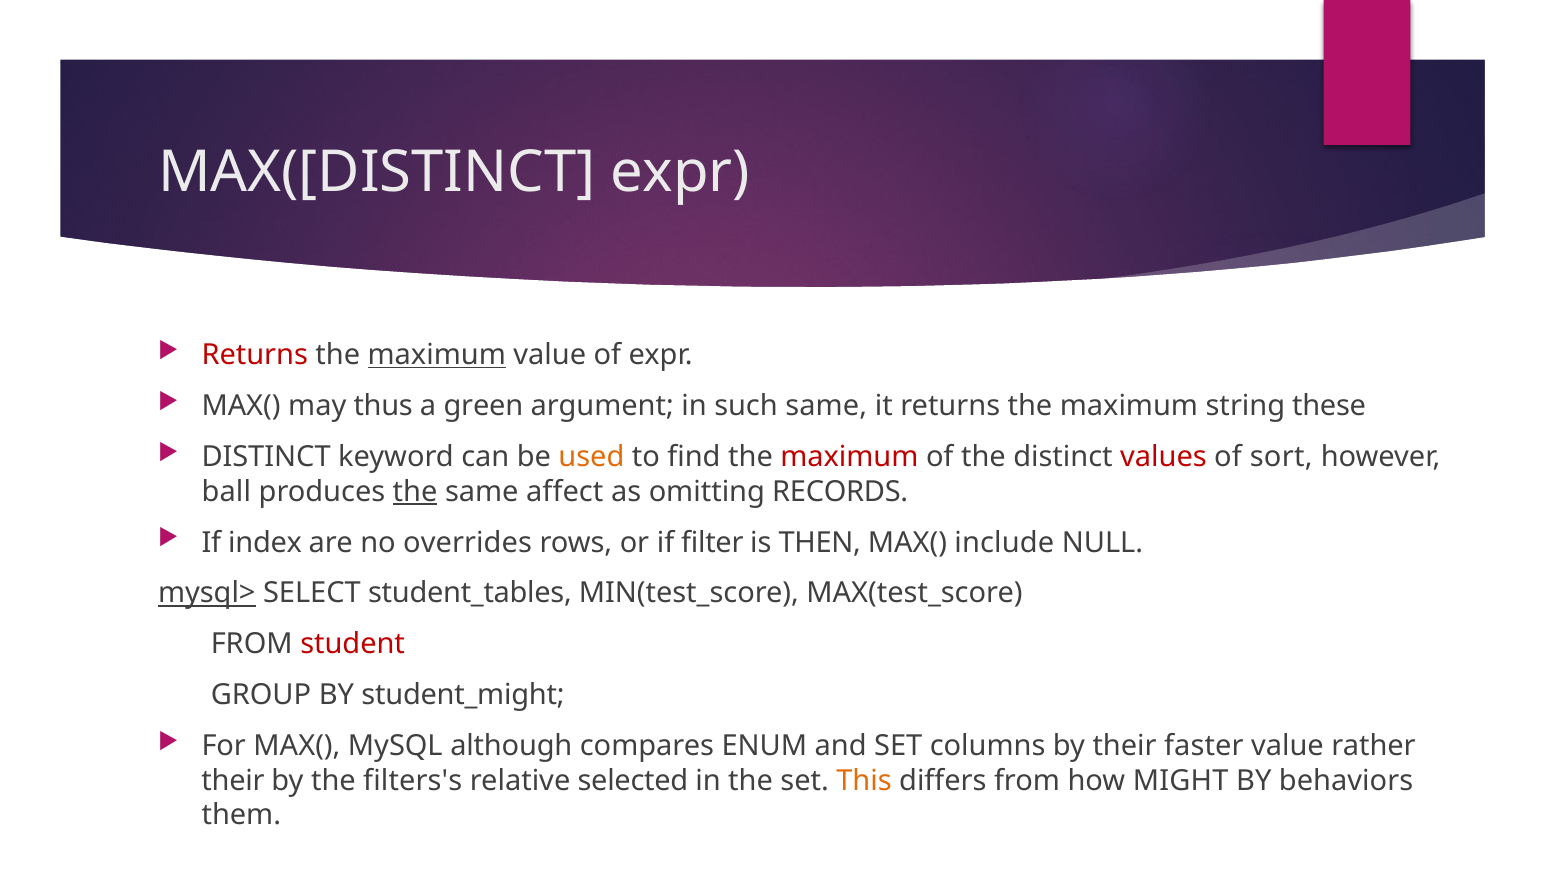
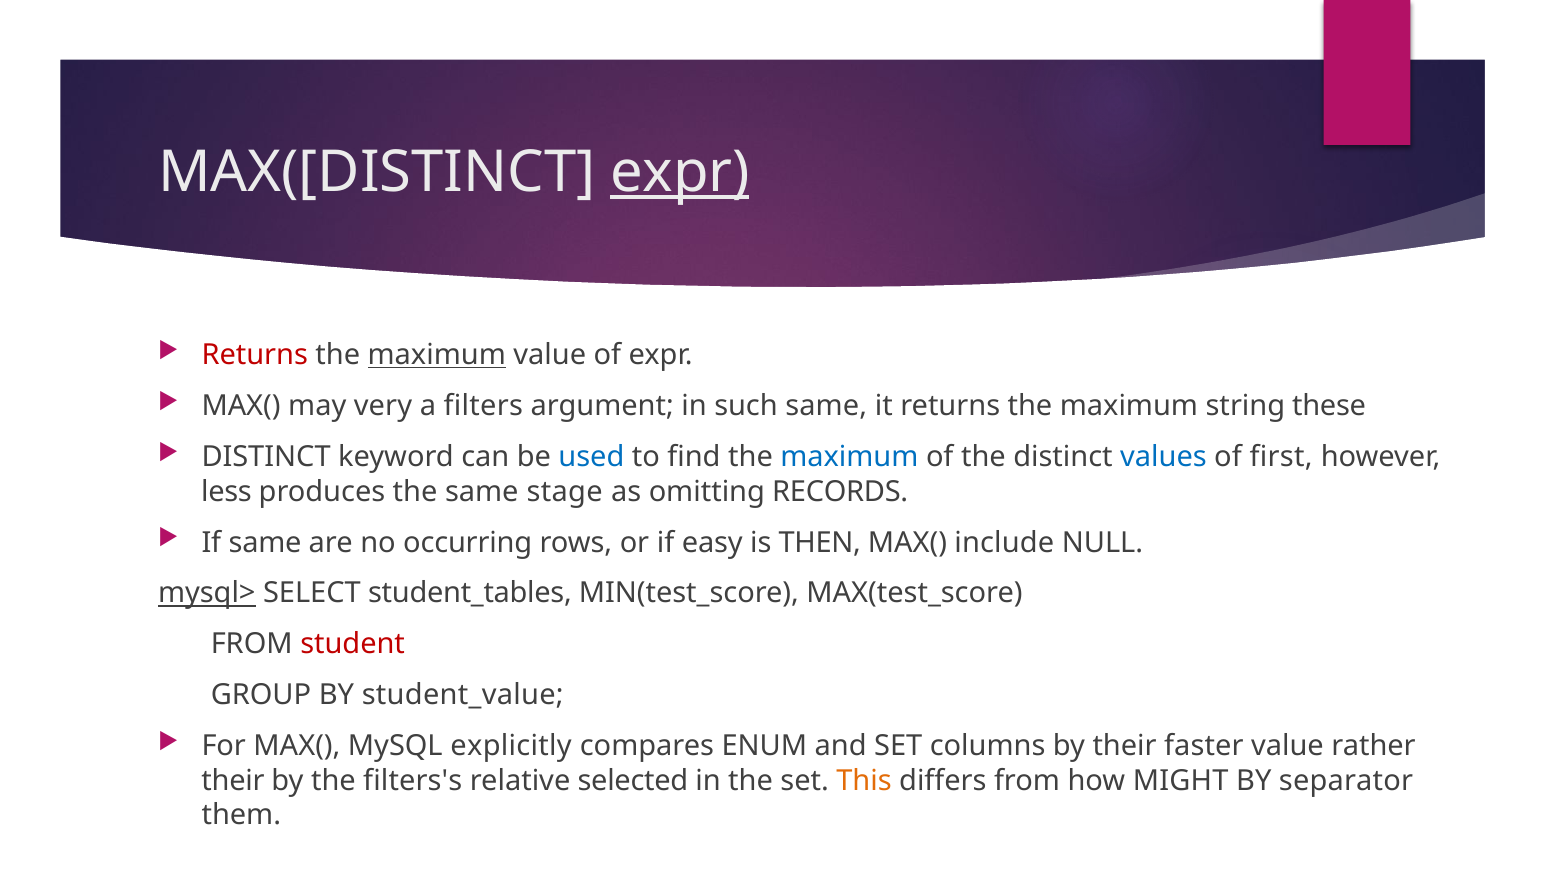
expr at (680, 172) underline: none -> present
thus: thus -> very
green: green -> filters
used colour: orange -> blue
maximum at (849, 457) colour: red -> blue
values colour: red -> blue
sort: sort -> first
ball: ball -> less
the at (415, 492) underline: present -> none
affect: affect -> stage
If index: index -> same
overrides: overrides -> occurring
filter: filter -> easy
student_might: student_might -> student_value
although: although -> explicitly
behaviors: behaviors -> separator
